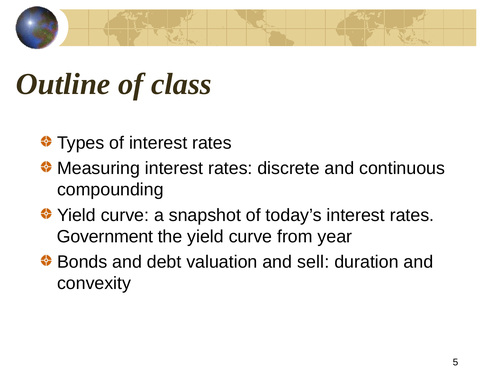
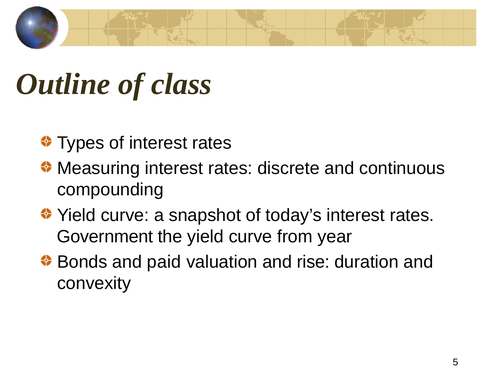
debt: debt -> paid
sell: sell -> rise
